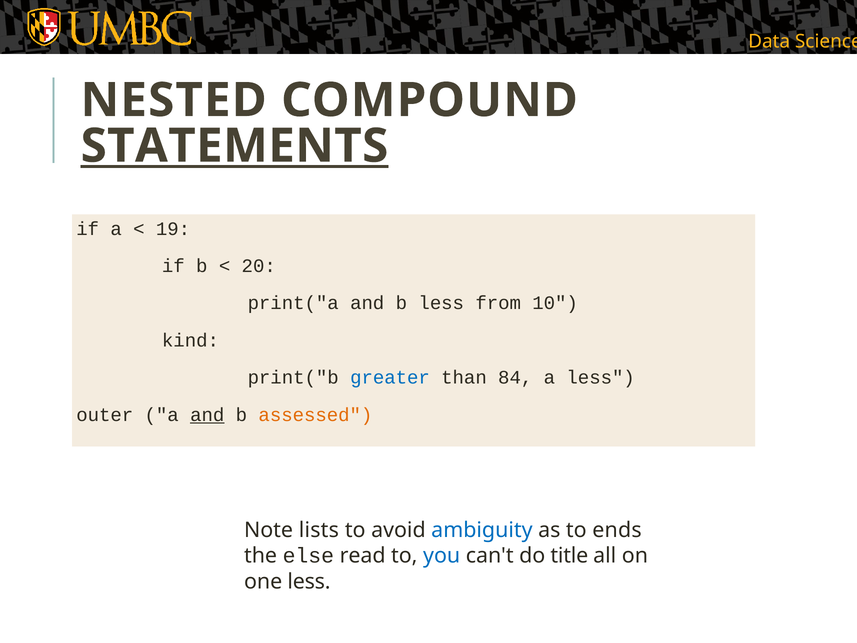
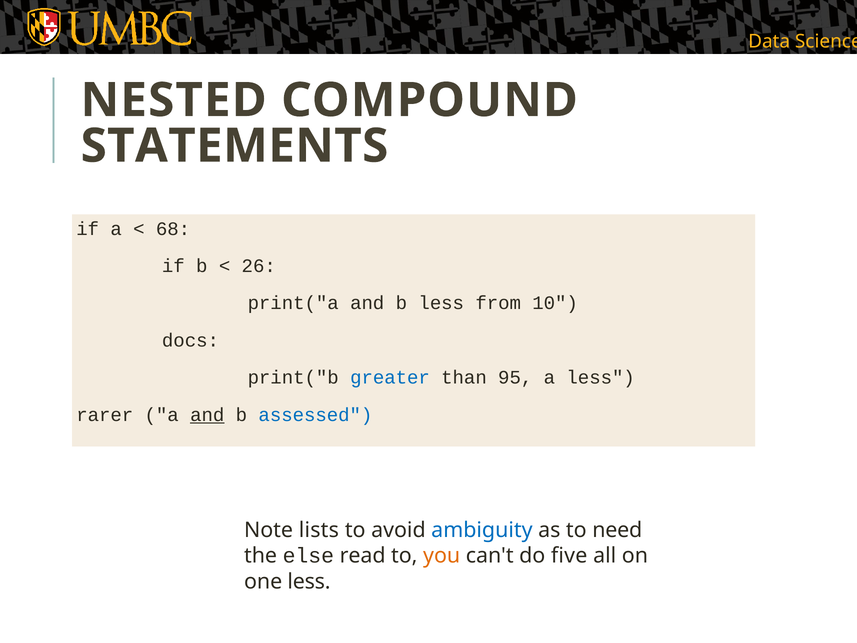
STATEMENTS underline: present -> none
19: 19 -> 68
20: 20 -> 26
kind: kind -> docs
84: 84 -> 95
outer: outer -> rarer
assessed colour: orange -> blue
ends: ends -> need
you colour: blue -> orange
title: title -> five
